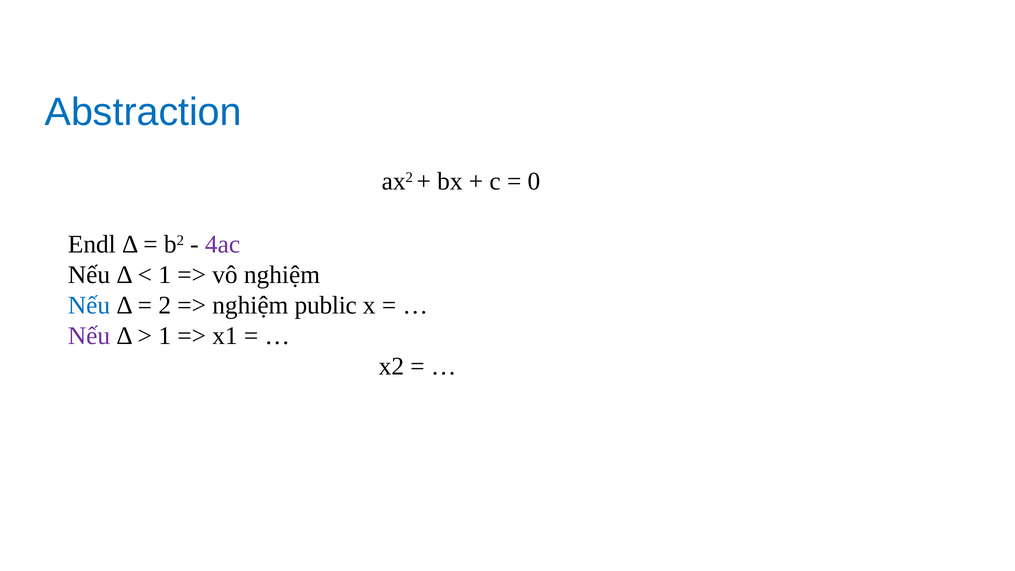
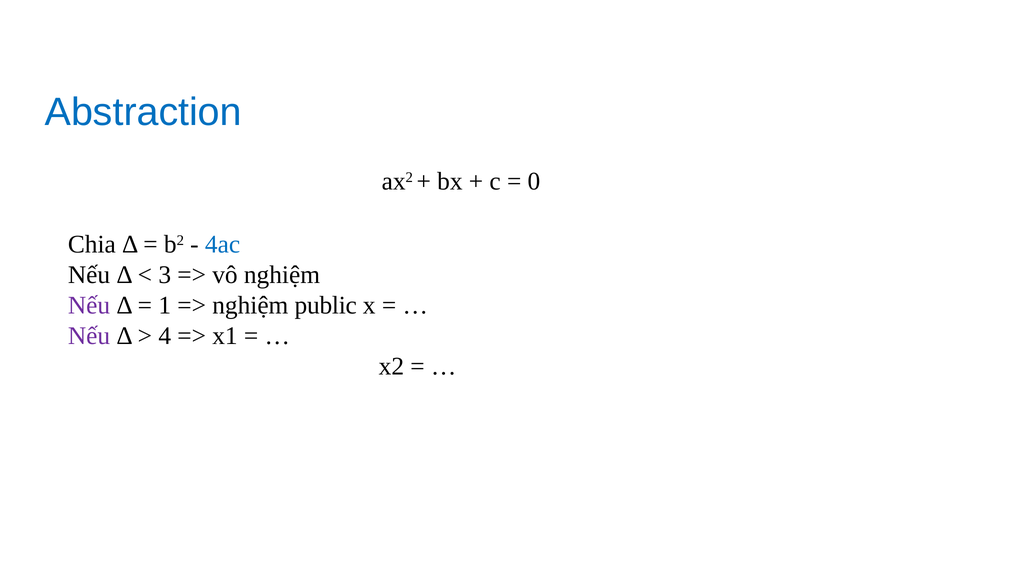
Endl: Endl -> Chia
4ac colour: purple -> blue
1 at (165, 275): 1 -> 3
Nếu at (89, 305) colour: blue -> purple
2: 2 -> 1
1 at (165, 336): 1 -> 4
